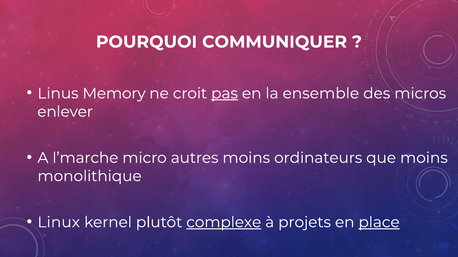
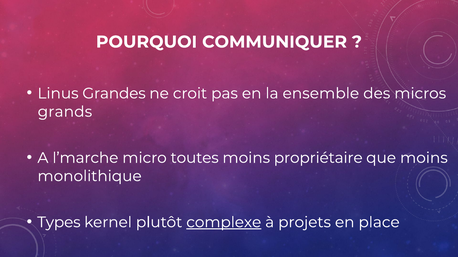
Memory: Memory -> Grandes
pas underline: present -> none
enlever: enlever -> grands
autres: autres -> toutes
ordinateurs: ordinateurs -> propriétaire
Linux: Linux -> Types
place underline: present -> none
